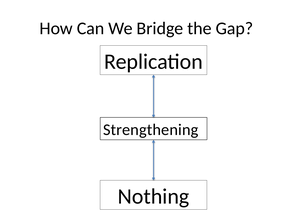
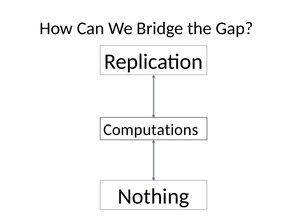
Strengthening: Strengthening -> Computations
